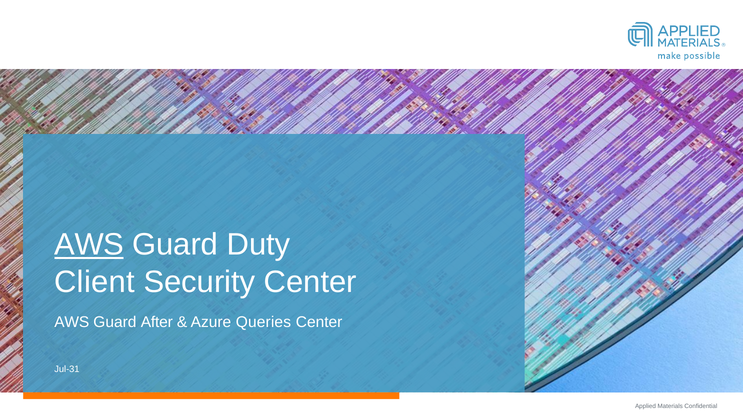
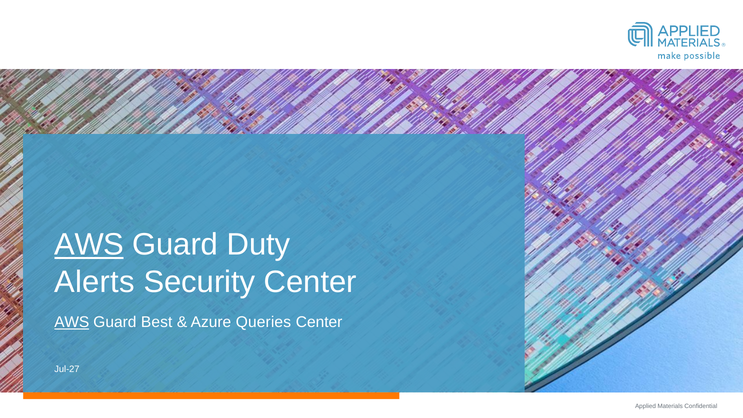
Client: Client -> Alerts
AWS at (72, 322) underline: none -> present
After: After -> Best
Jul-31: Jul-31 -> Jul-27
